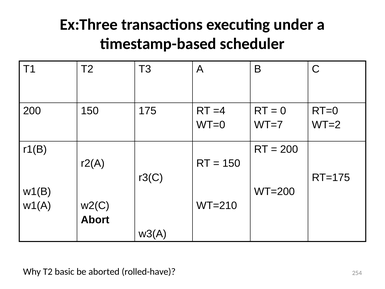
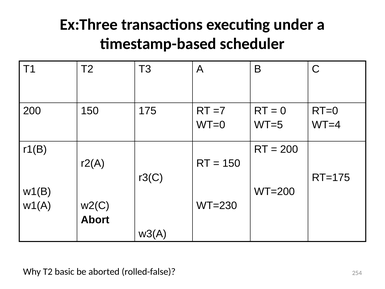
=4: =4 -> =7
WT=7: WT=7 -> WT=5
WT=2: WT=2 -> WT=4
WT=210: WT=210 -> WT=230
rolled-have: rolled-have -> rolled-false
